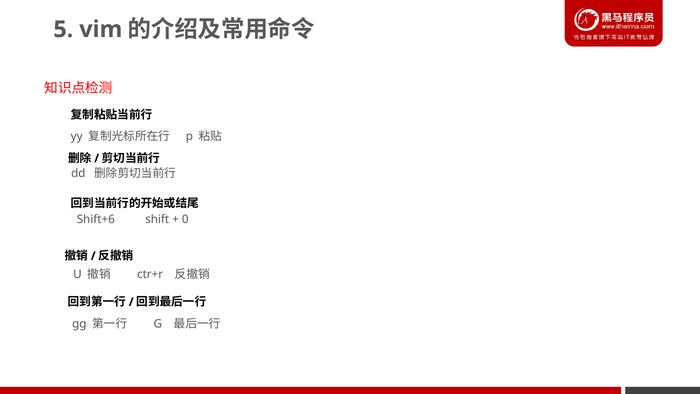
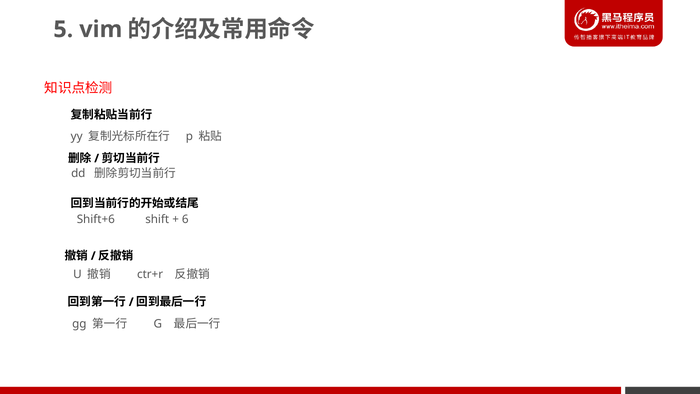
0: 0 -> 6
